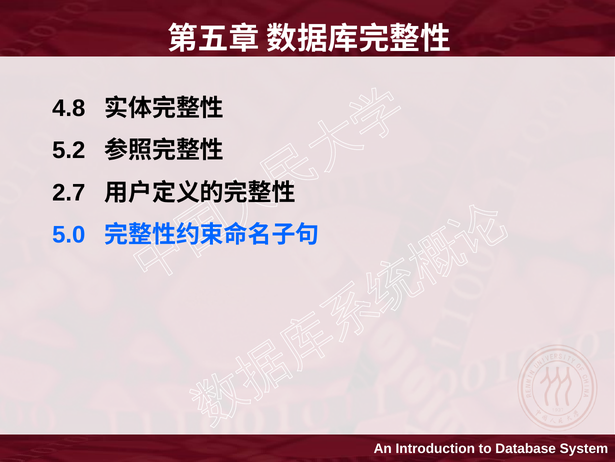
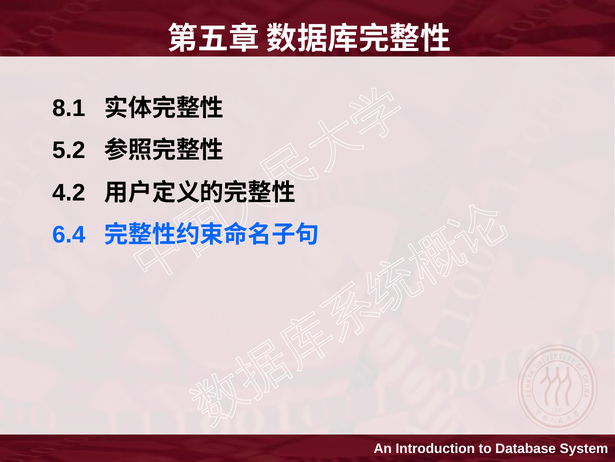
4.8: 4.8 -> 8.1
2.7: 2.7 -> 4.2
5.0: 5.0 -> 6.4
